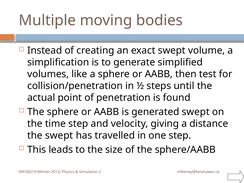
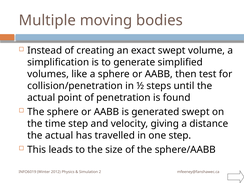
swept at (59, 135): swept -> actual
